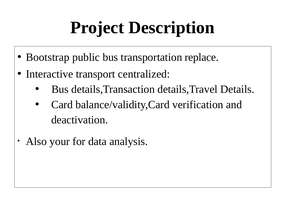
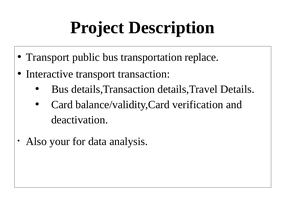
Bootstrap at (48, 57): Bootstrap -> Transport
centralized: centralized -> transaction
